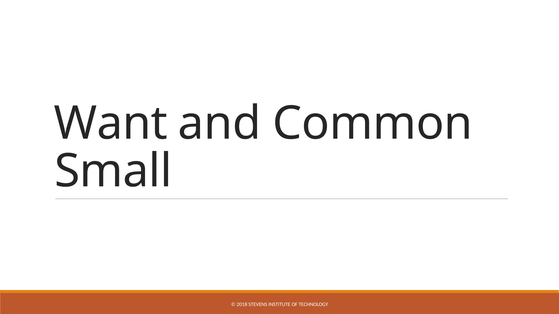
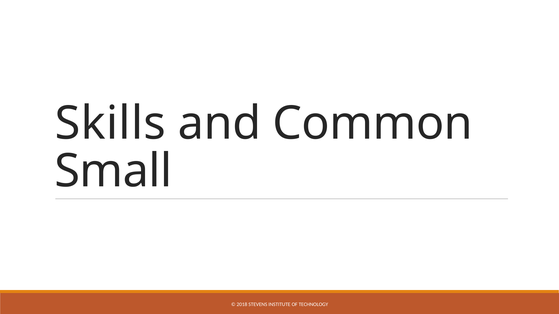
Want: Want -> Skills
